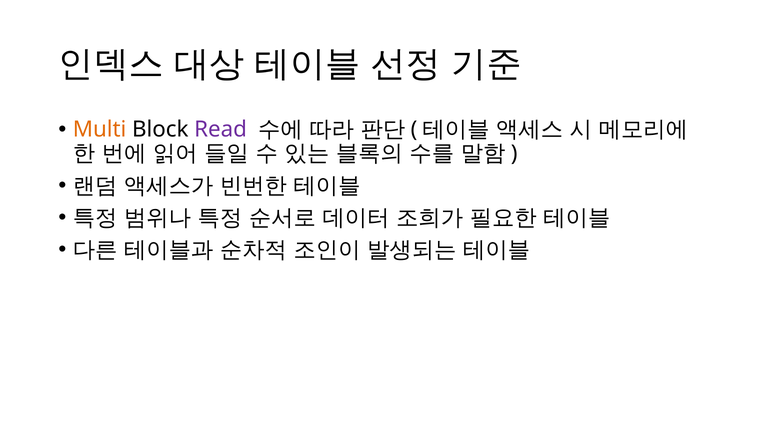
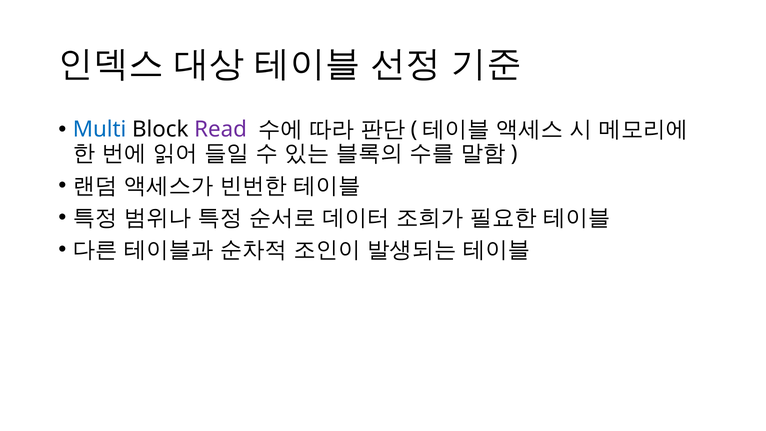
Multi colour: orange -> blue
